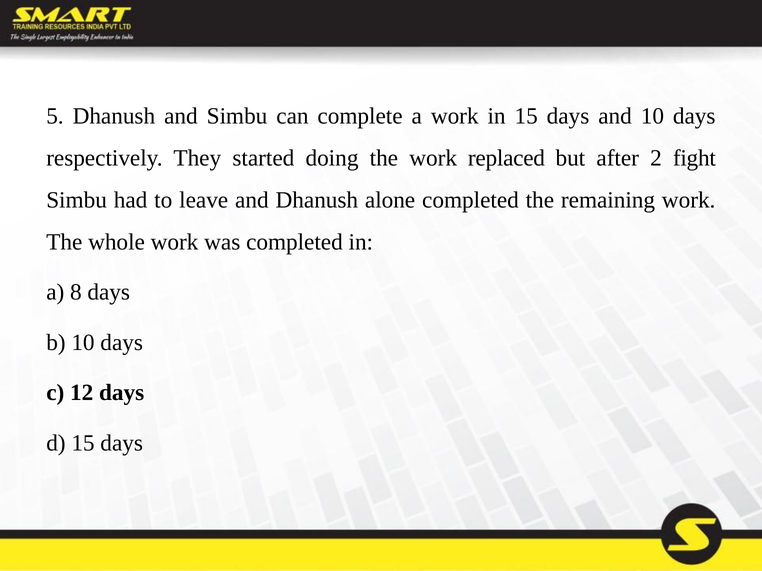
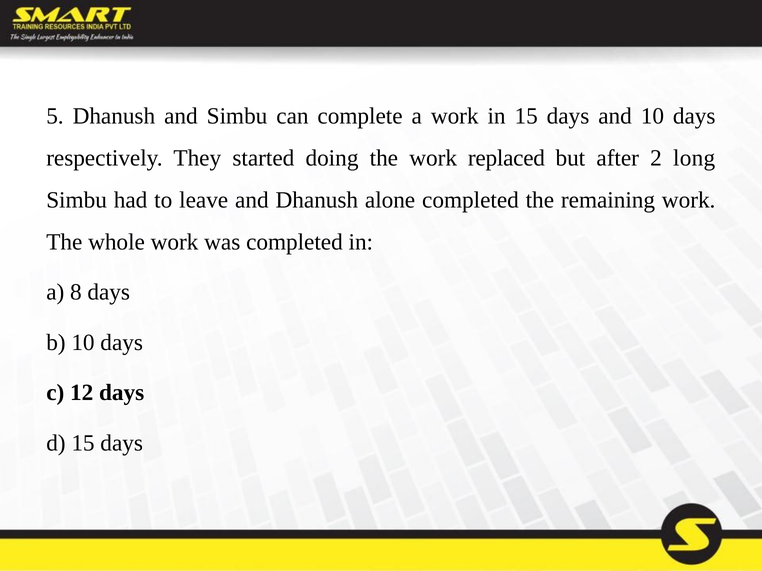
fight: fight -> long
